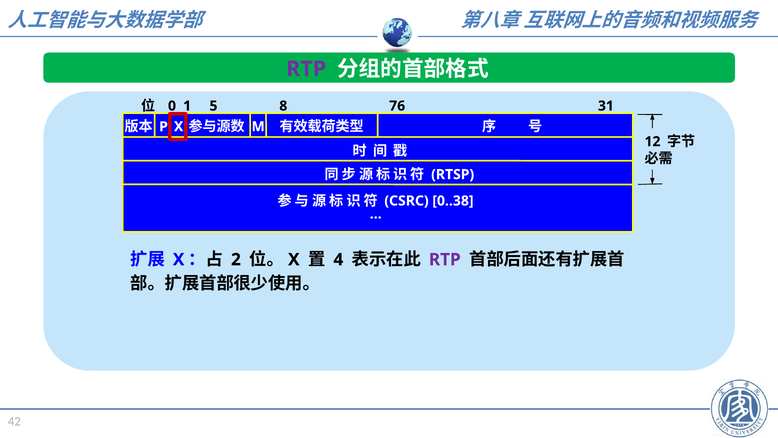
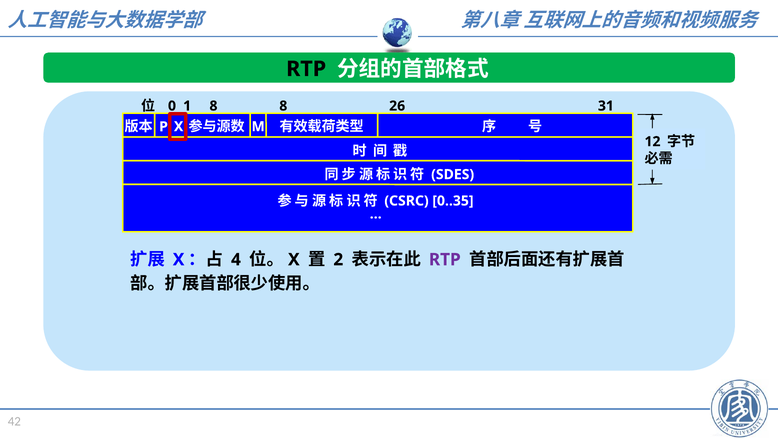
RTP at (306, 69) colour: purple -> black
5 at (213, 106): 5 -> 8
76: 76 -> 26
RTSP: RTSP -> SDES
0..38: 0..38 -> 0..35
2: 2 -> 4
4: 4 -> 2
